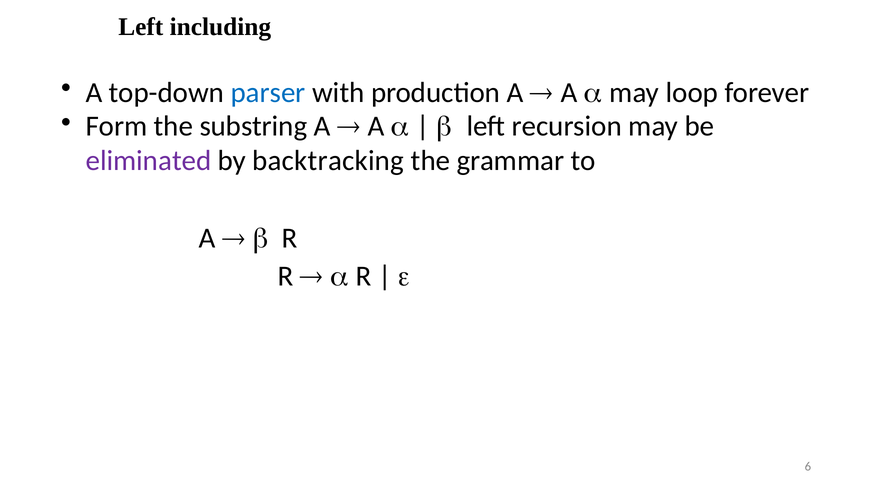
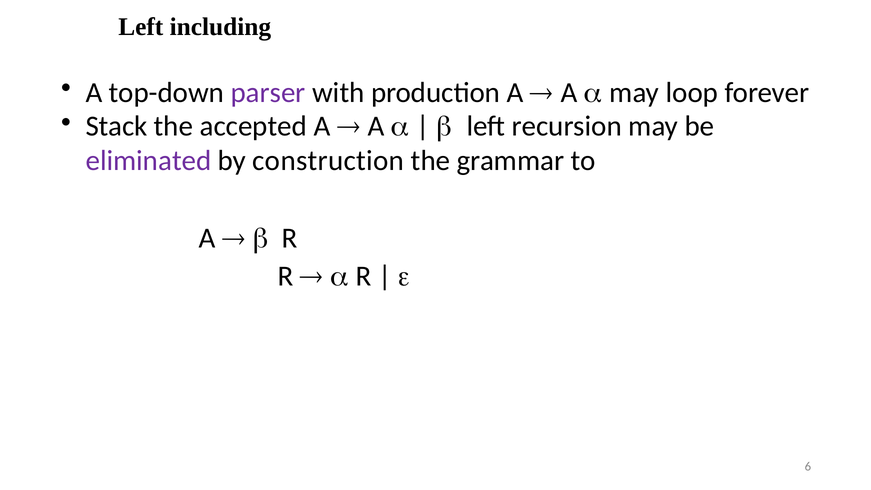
parser colour: blue -> purple
Form: Form -> Stack
substring: substring -> accepted
backtracking: backtracking -> construction
